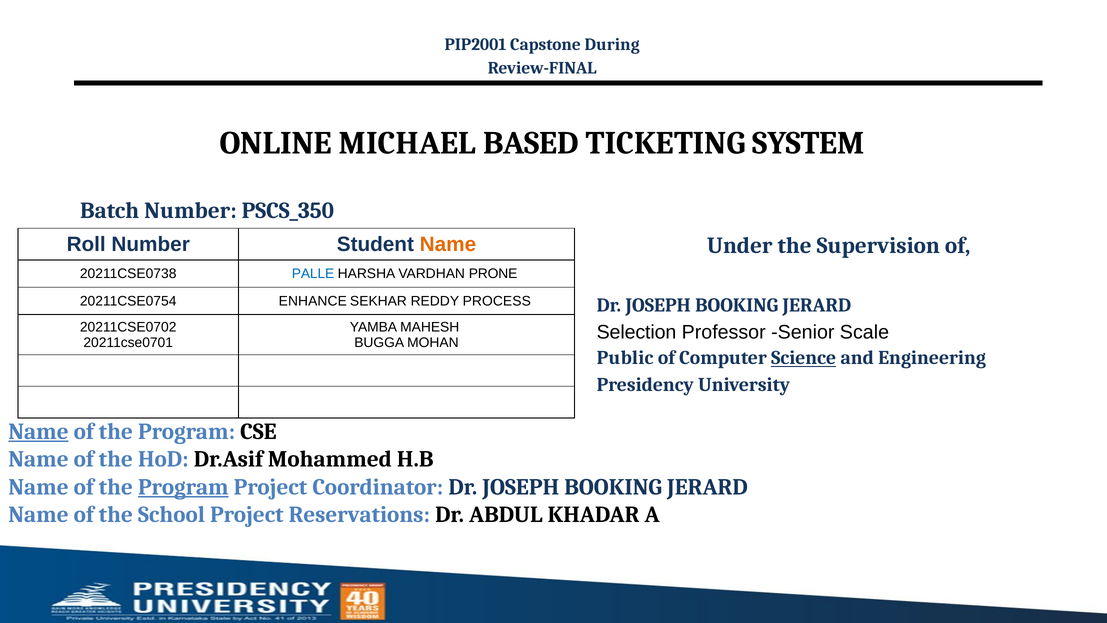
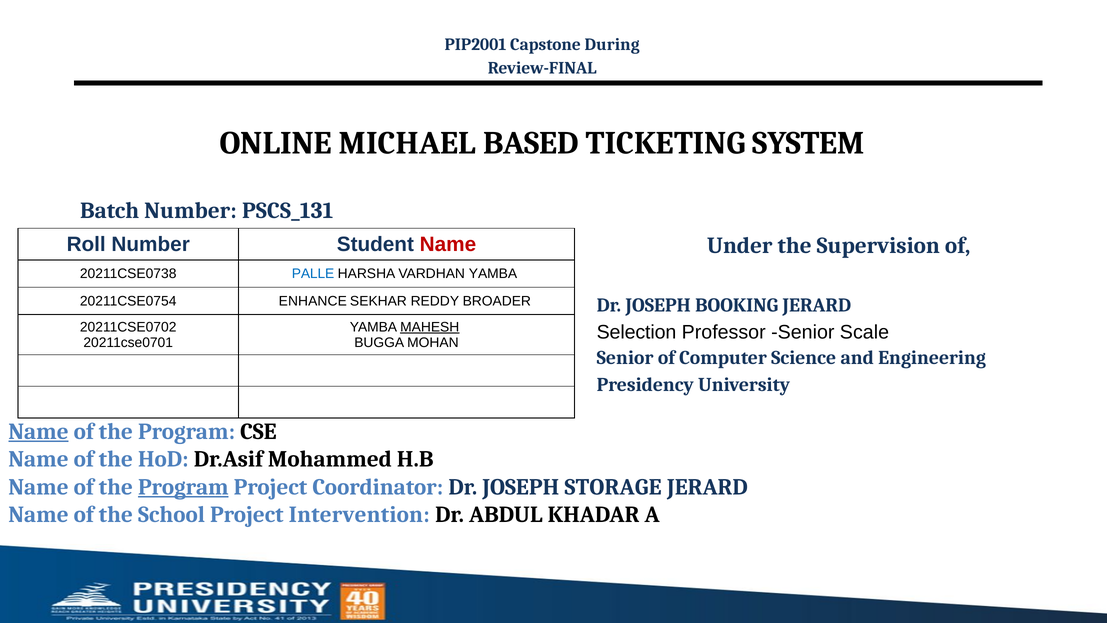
PSCS_350: PSCS_350 -> PSCS_131
Name at (448, 244) colour: orange -> red
VARDHAN PRONE: PRONE -> YAMBA
PROCESS: PROCESS -> BROADER
MAHESH underline: none -> present
Public at (625, 358): Public -> Senior
Science underline: present -> none
Coordinator Dr JOSEPH BOOKING: BOOKING -> STORAGE
Reservations: Reservations -> Intervention
